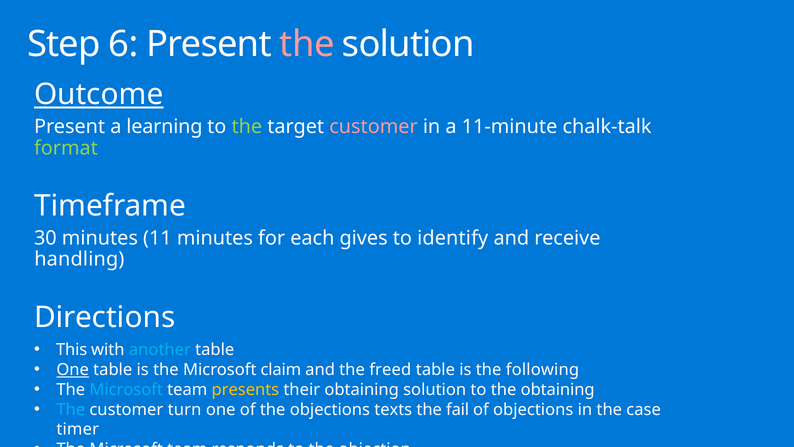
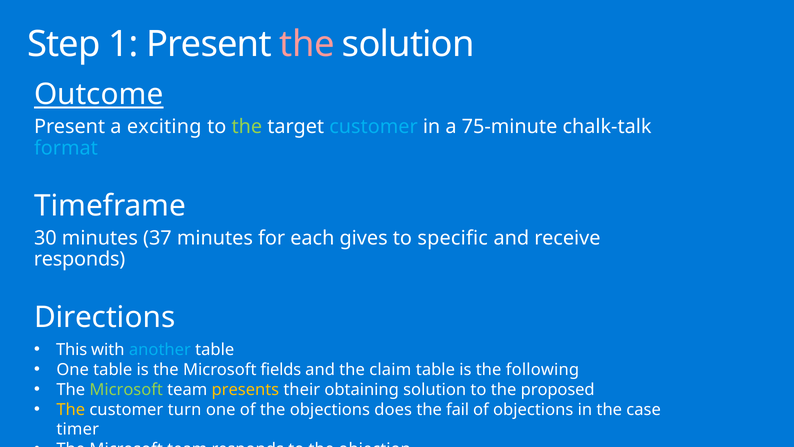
6: 6 -> 1
learning: learning -> exciting
customer at (374, 126) colour: pink -> light blue
11-minute: 11-minute -> 75-minute
format colour: light green -> light blue
11: 11 -> 37
identify: identify -> specific
handling at (79, 259): handling -> responds
One at (73, 369) underline: present -> none
claim: claim -> fields
freed: freed -> claim
Microsoft at (126, 389) colour: light blue -> light green
the obtaining: obtaining -> proposed
The at (71, 409) colour: light blue -> yellow
texts: texts -> does
